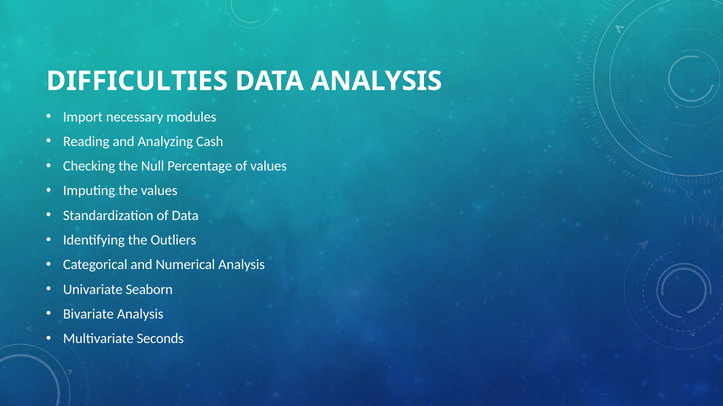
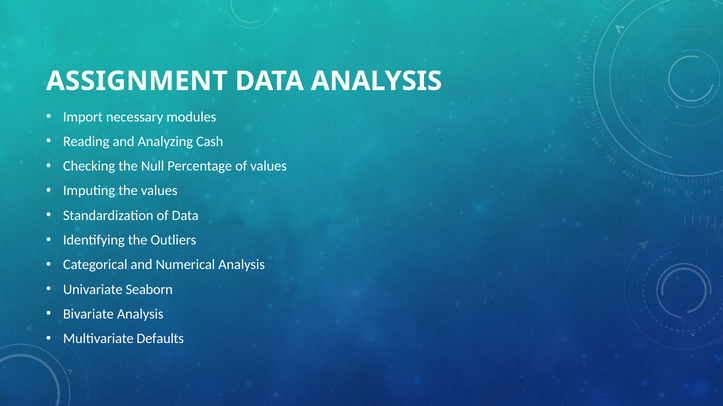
DIFFICULTIES: DIFFICULTIES -> ASSIGNMENT
Seconds: Seconds -> Defaults
